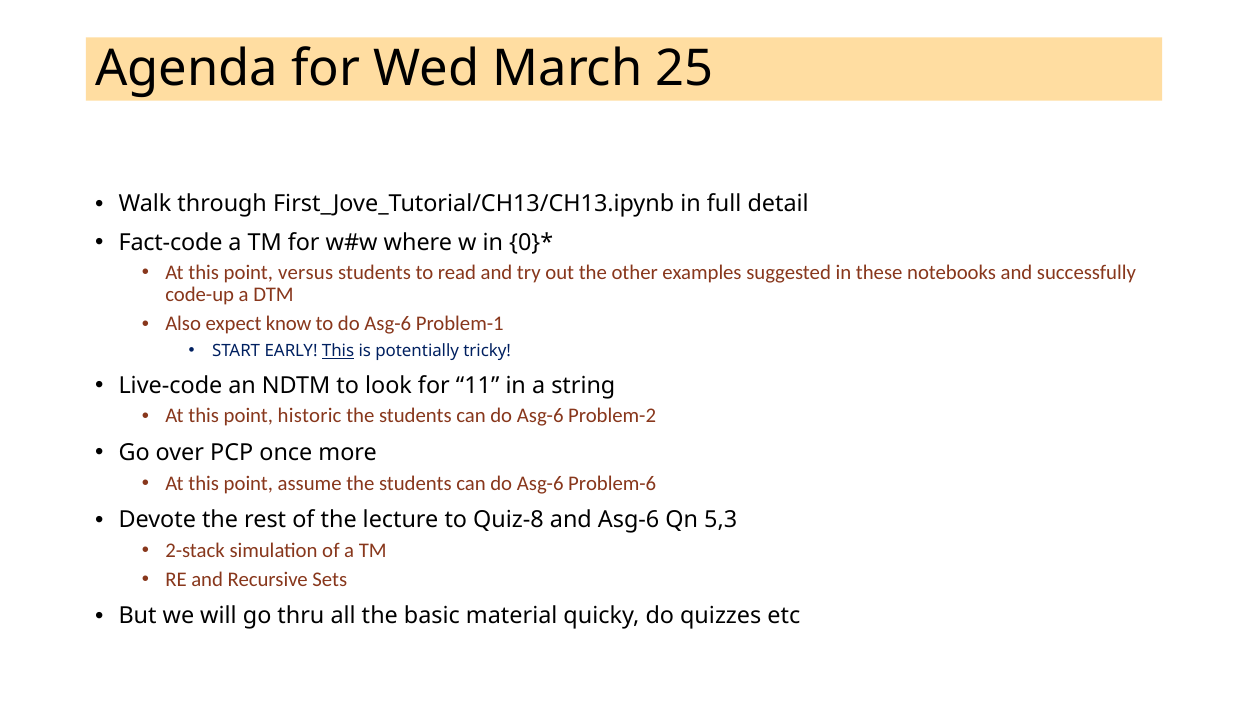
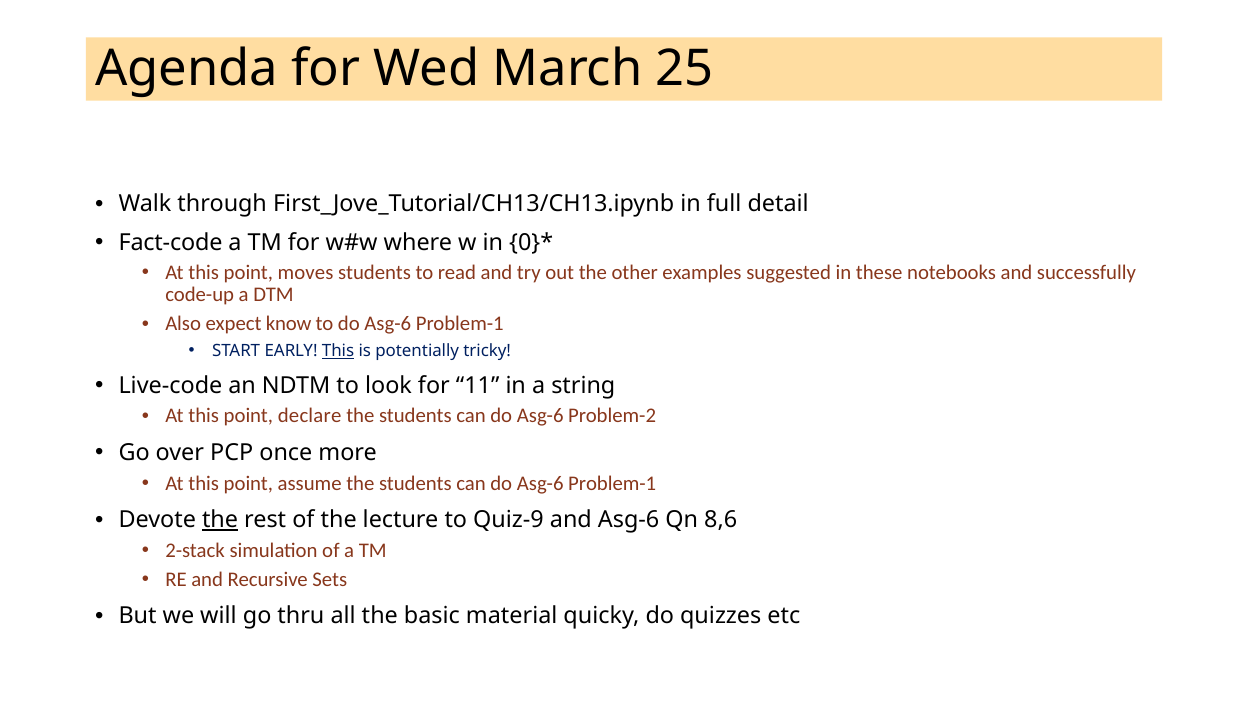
versus: versus -> moves
historic: historic -> declare
can do Asg-6 Problem-6: Problem-6 -> Problem-1
the at (220, 520) underline: none -> present
Quiz-8: Quiz-8 -> Quiz-9
5,3: 5,3 -> 8,6
